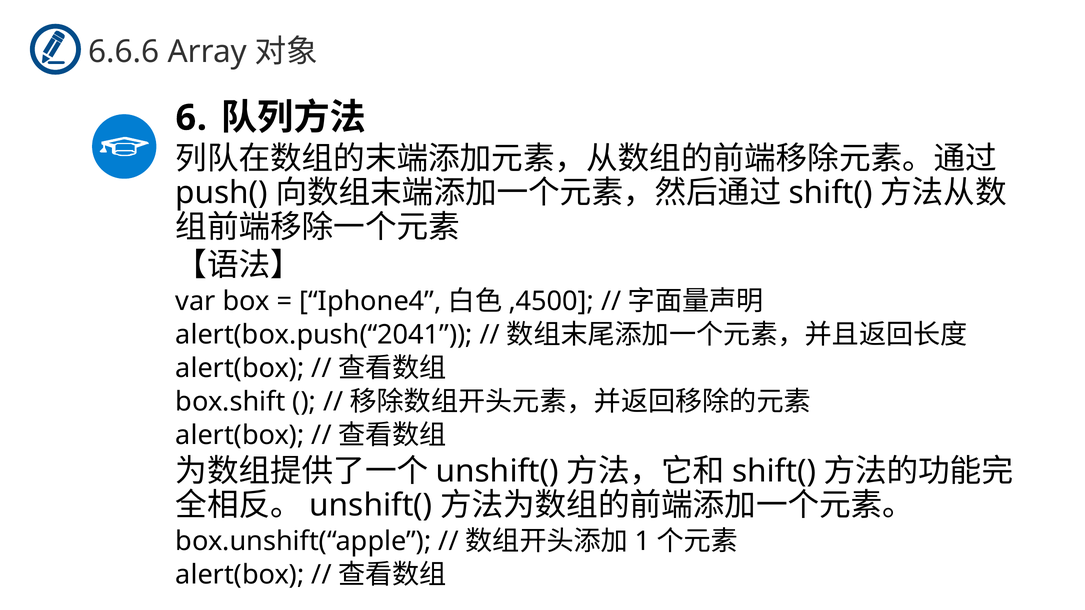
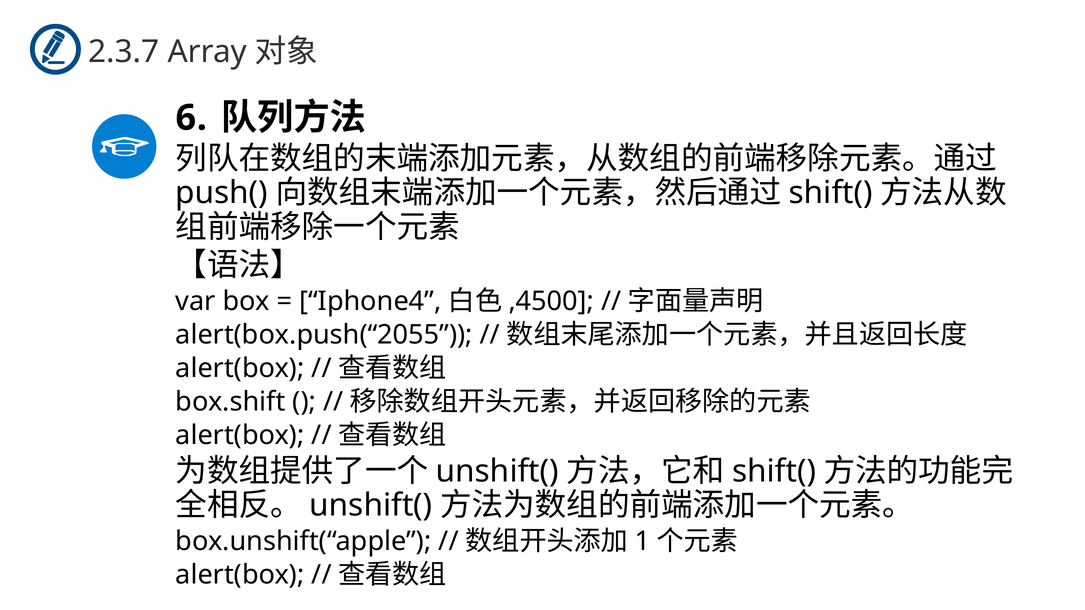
6.6.6: 6.6.6 -> 2.3.7
alert(box.push(“2041: alert(box.push(“2041 -> alert(box.push(“2055
